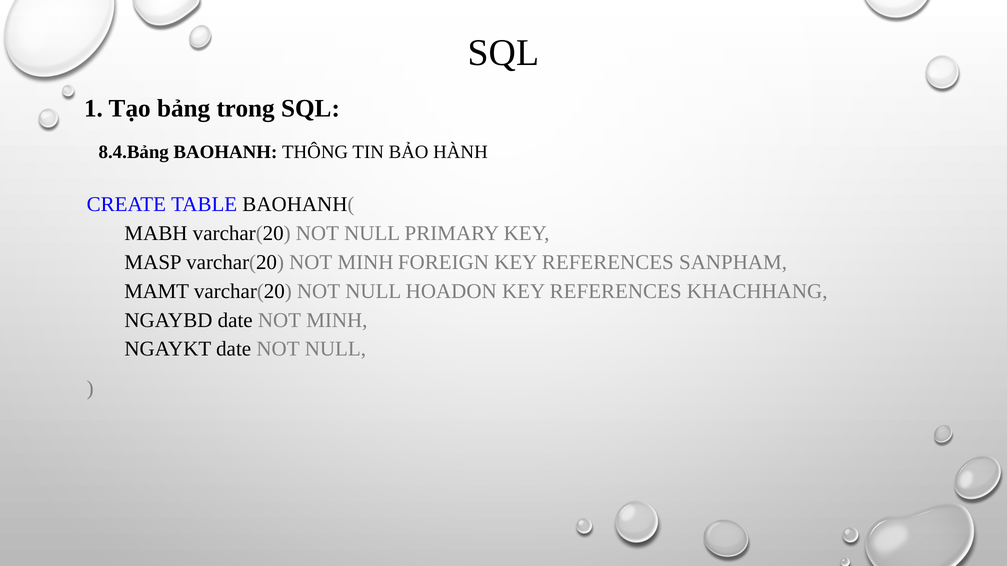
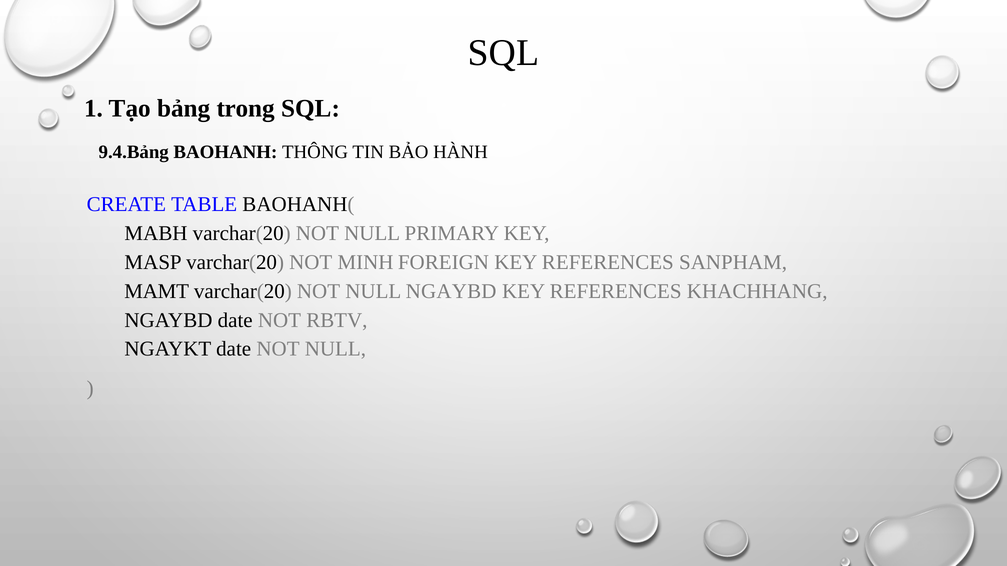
8.4.Bảng: 8.4.Bảng -> 9.4.Bảng
NULL HOADON: HOADON -> NGAYBD
date NOT MINH: MINH -> RBTV
